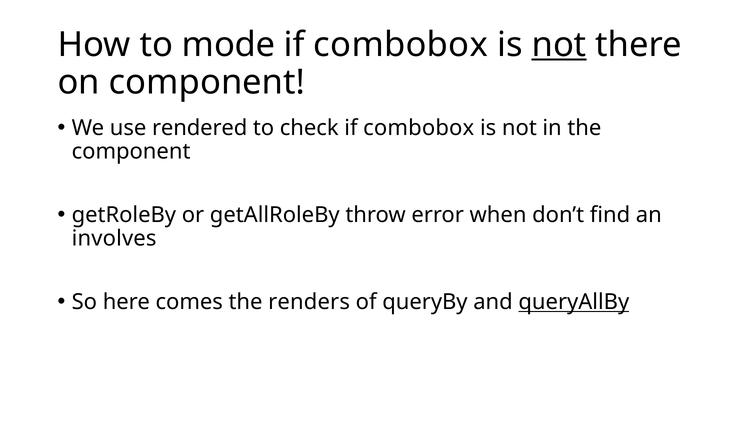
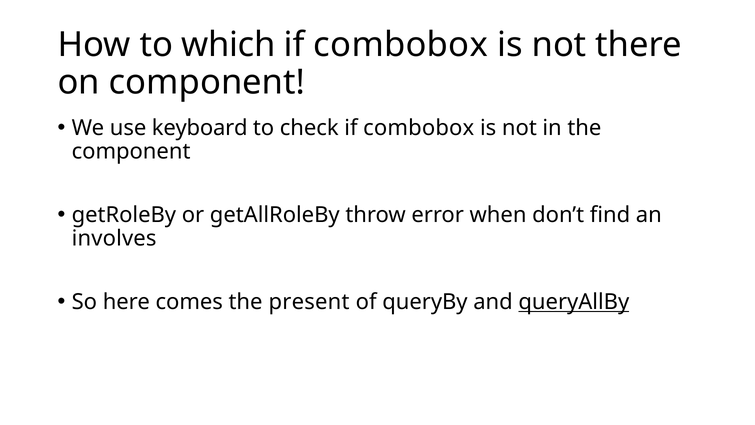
mode: mode -> which
not at (559, 45) underline: present -> none
rendered: rendered -> keyboard
renders: renders -> present
